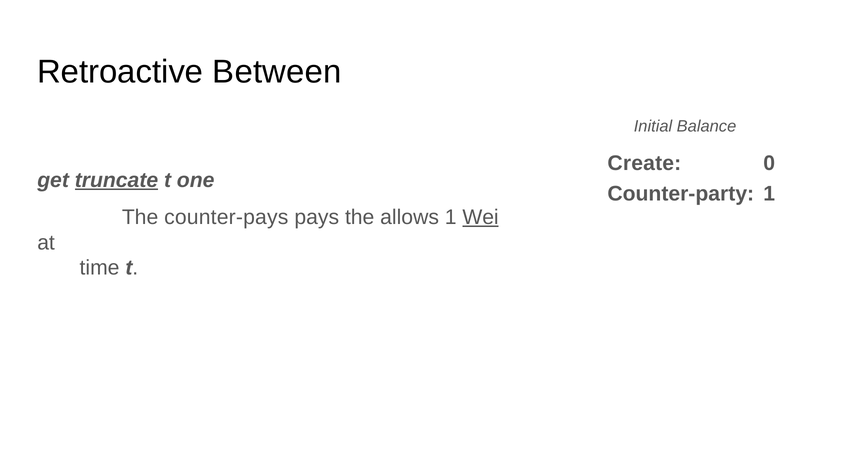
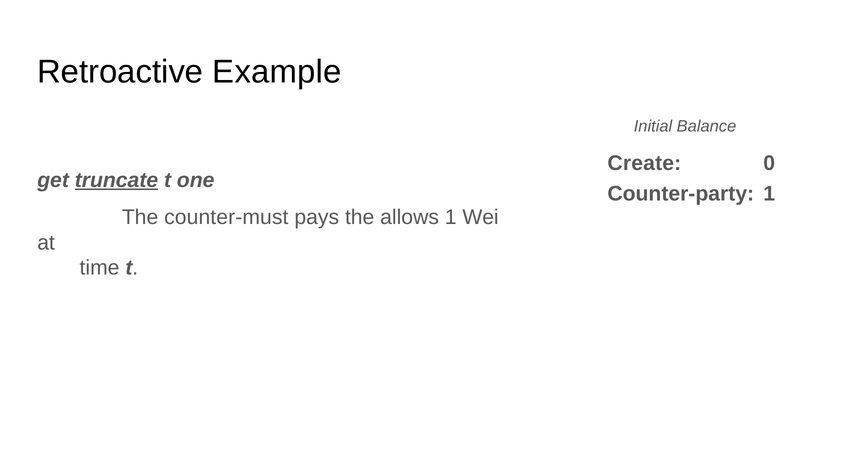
Between: Between -> Example
counter-pays: counter-pays -> counter-must
Wei underline: present -> none
